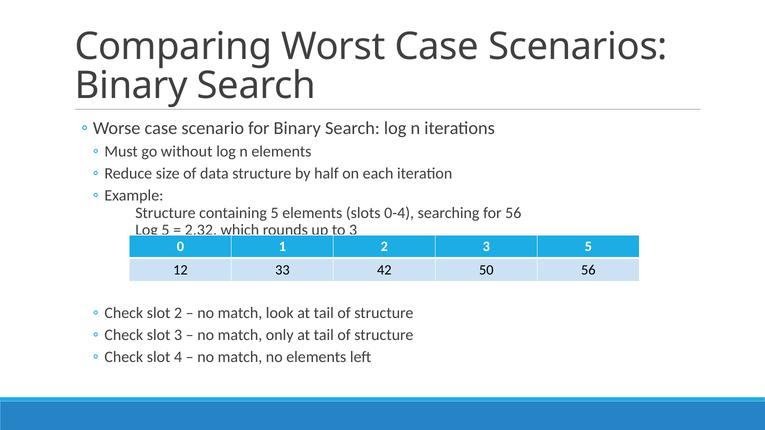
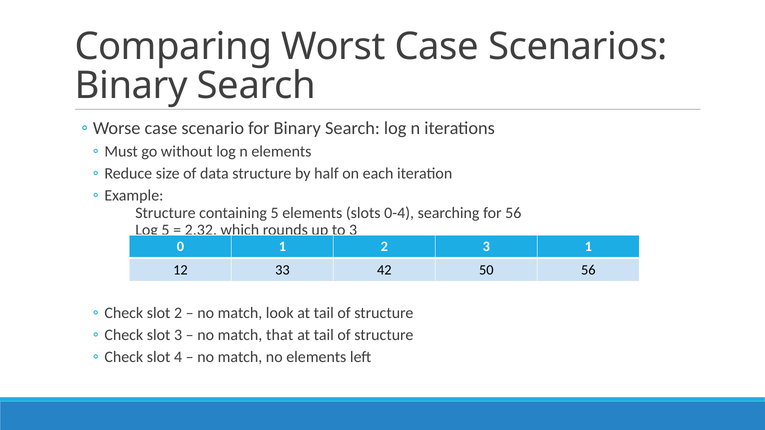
3 5: 5 -> 1
only: only -> that
